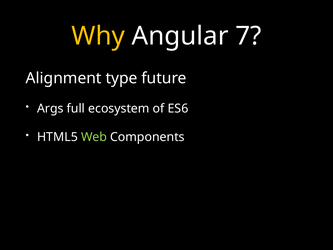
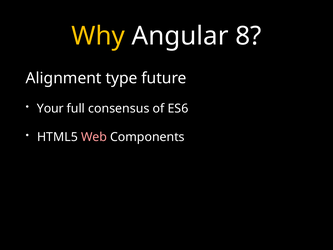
7: 7 -> 8
Args: Args -> Your
ecosystem: ecosystem -> consensus
Web colour: light green -> pink
